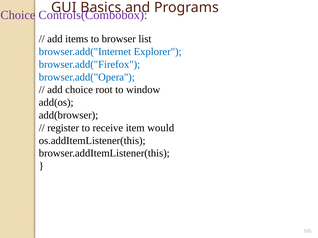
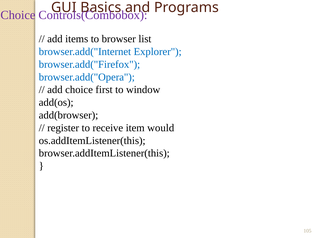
root: root -> first
